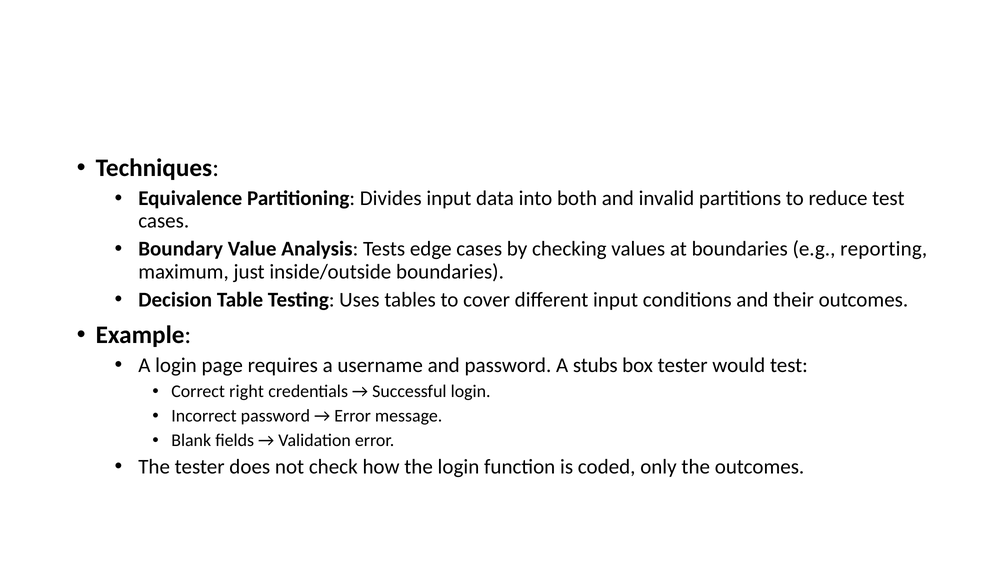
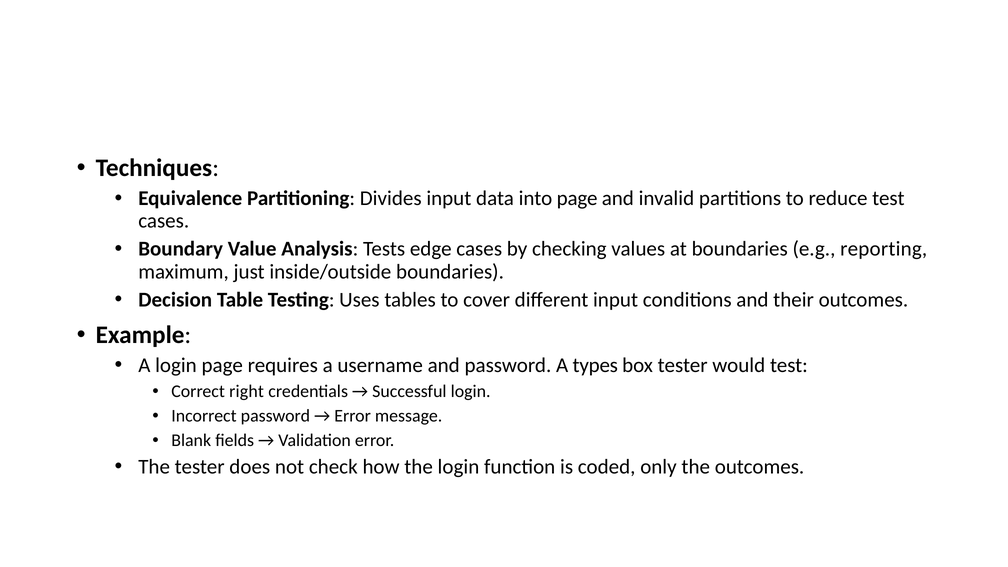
into both: both -> page
stubs: stubs -> types
